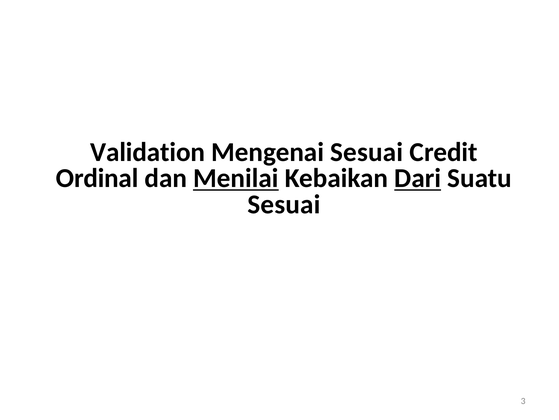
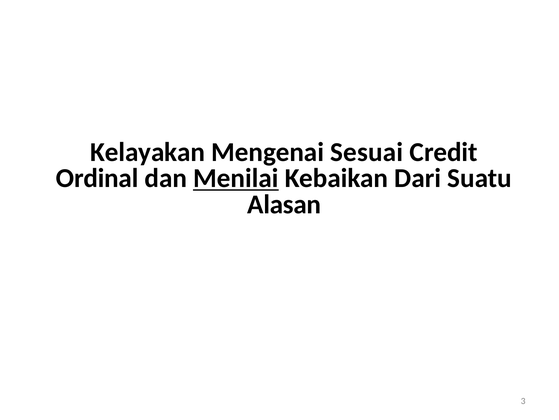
Validation: Validation -> Kelayakan
Dari underline: present -> none
Sesuai at (284, 204): Sesuai -> Alasan
